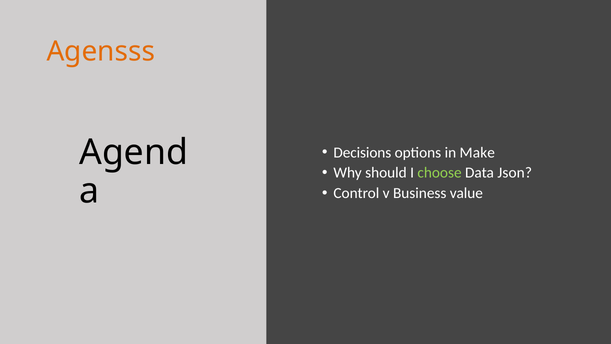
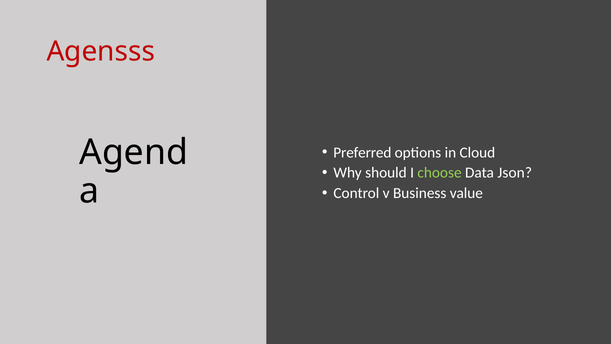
Agensss colour: orange -> red
Decisions: Decisions -> Preferred
Make: Make -> Cloud
